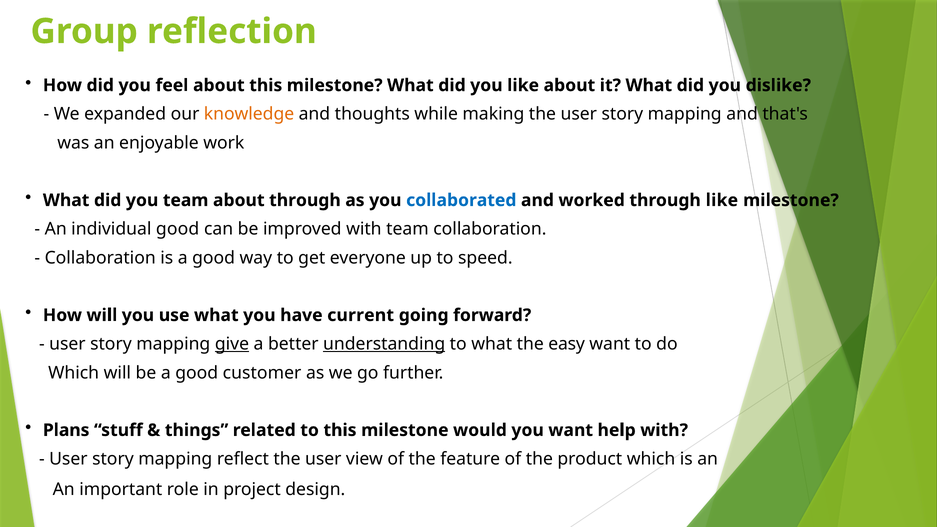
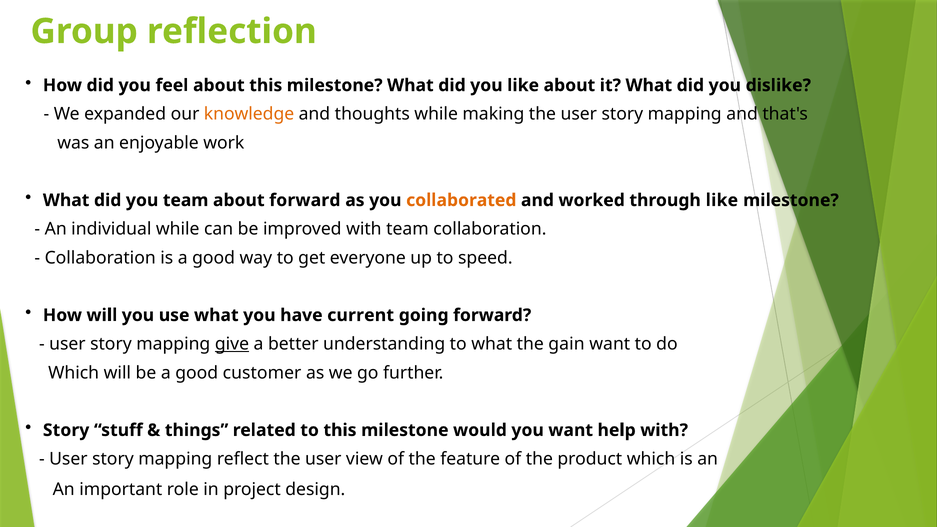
about through: through -> forward
collaborated colour: blue -> orange
individual good: good -> while
understanding underline: present -> none
easy: easy -> gain
Plans at (66, 430): Plans -> Story
